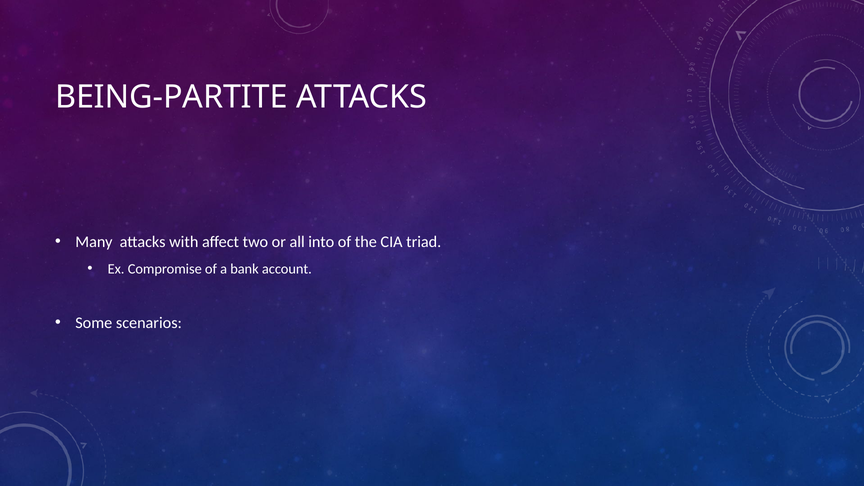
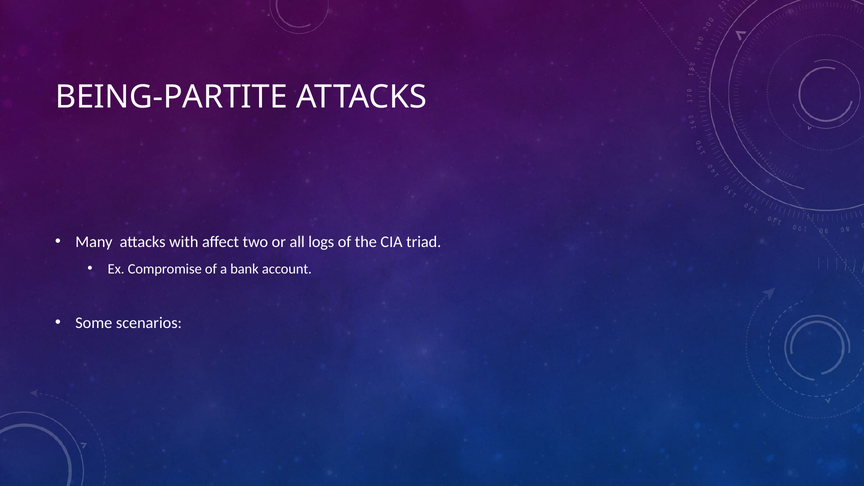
into: into -> logs
